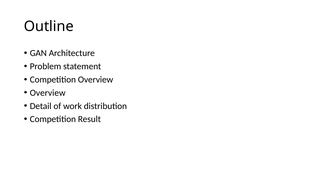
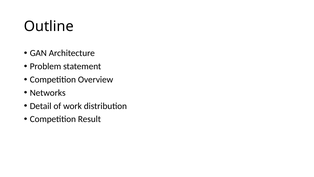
Overview at (48, 93): Overview -> Networks
